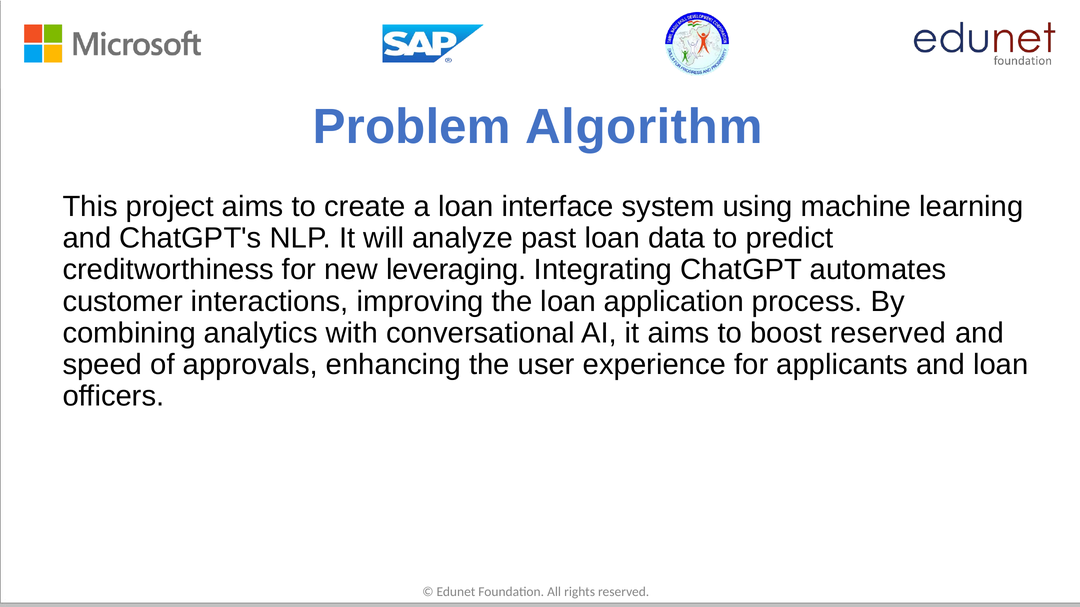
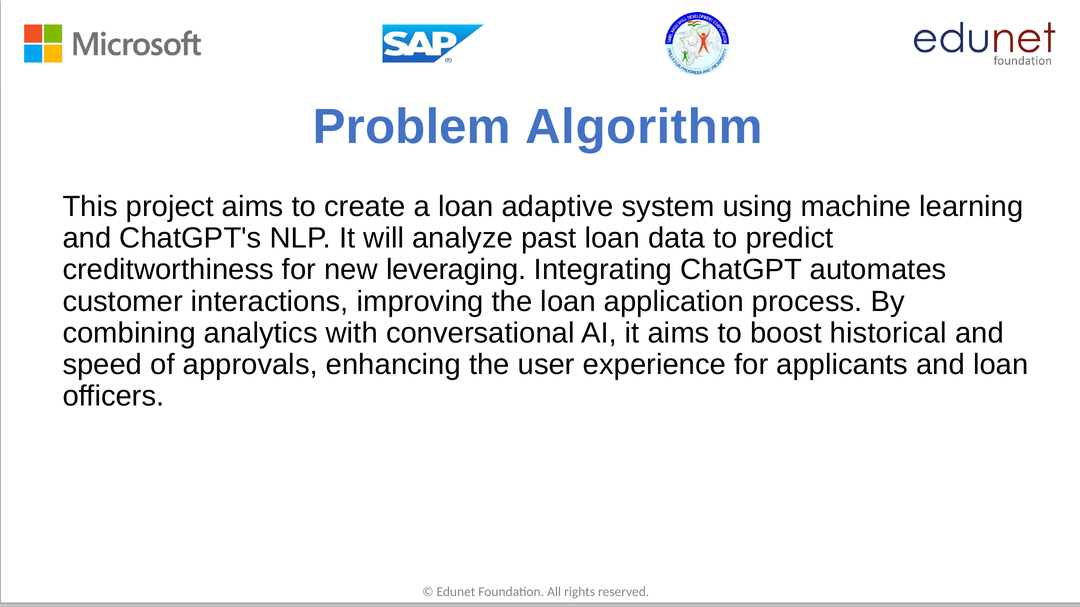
interface: interface -> adaptive
boost reserved: reserved -> historical
